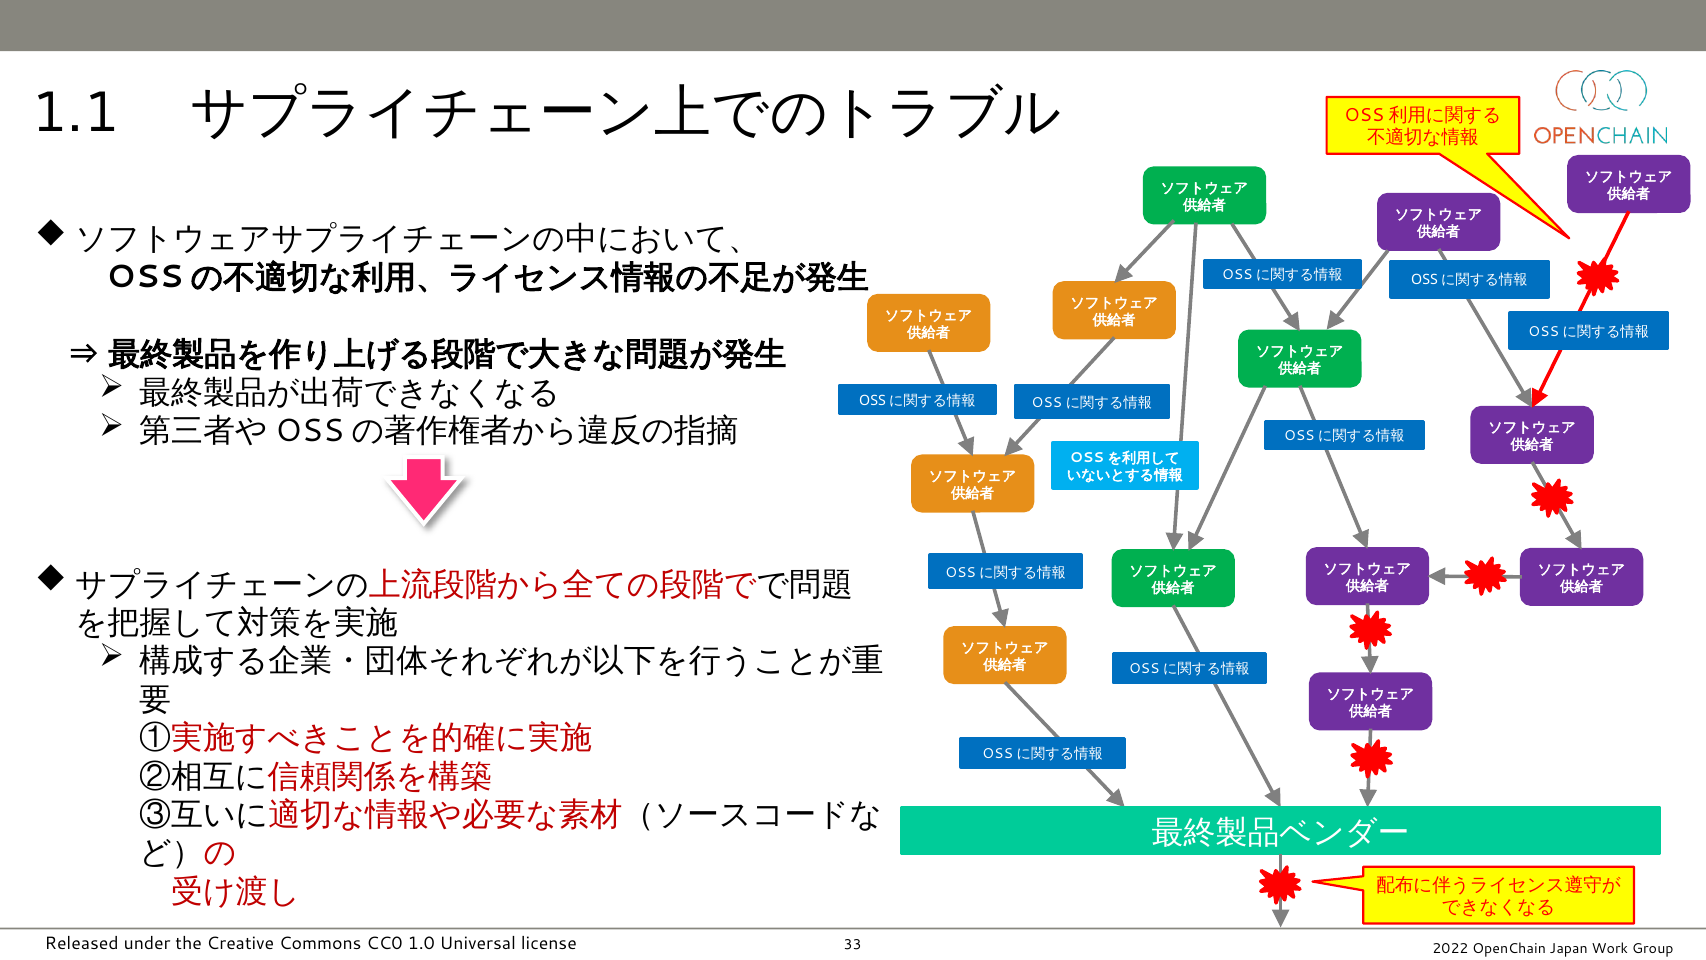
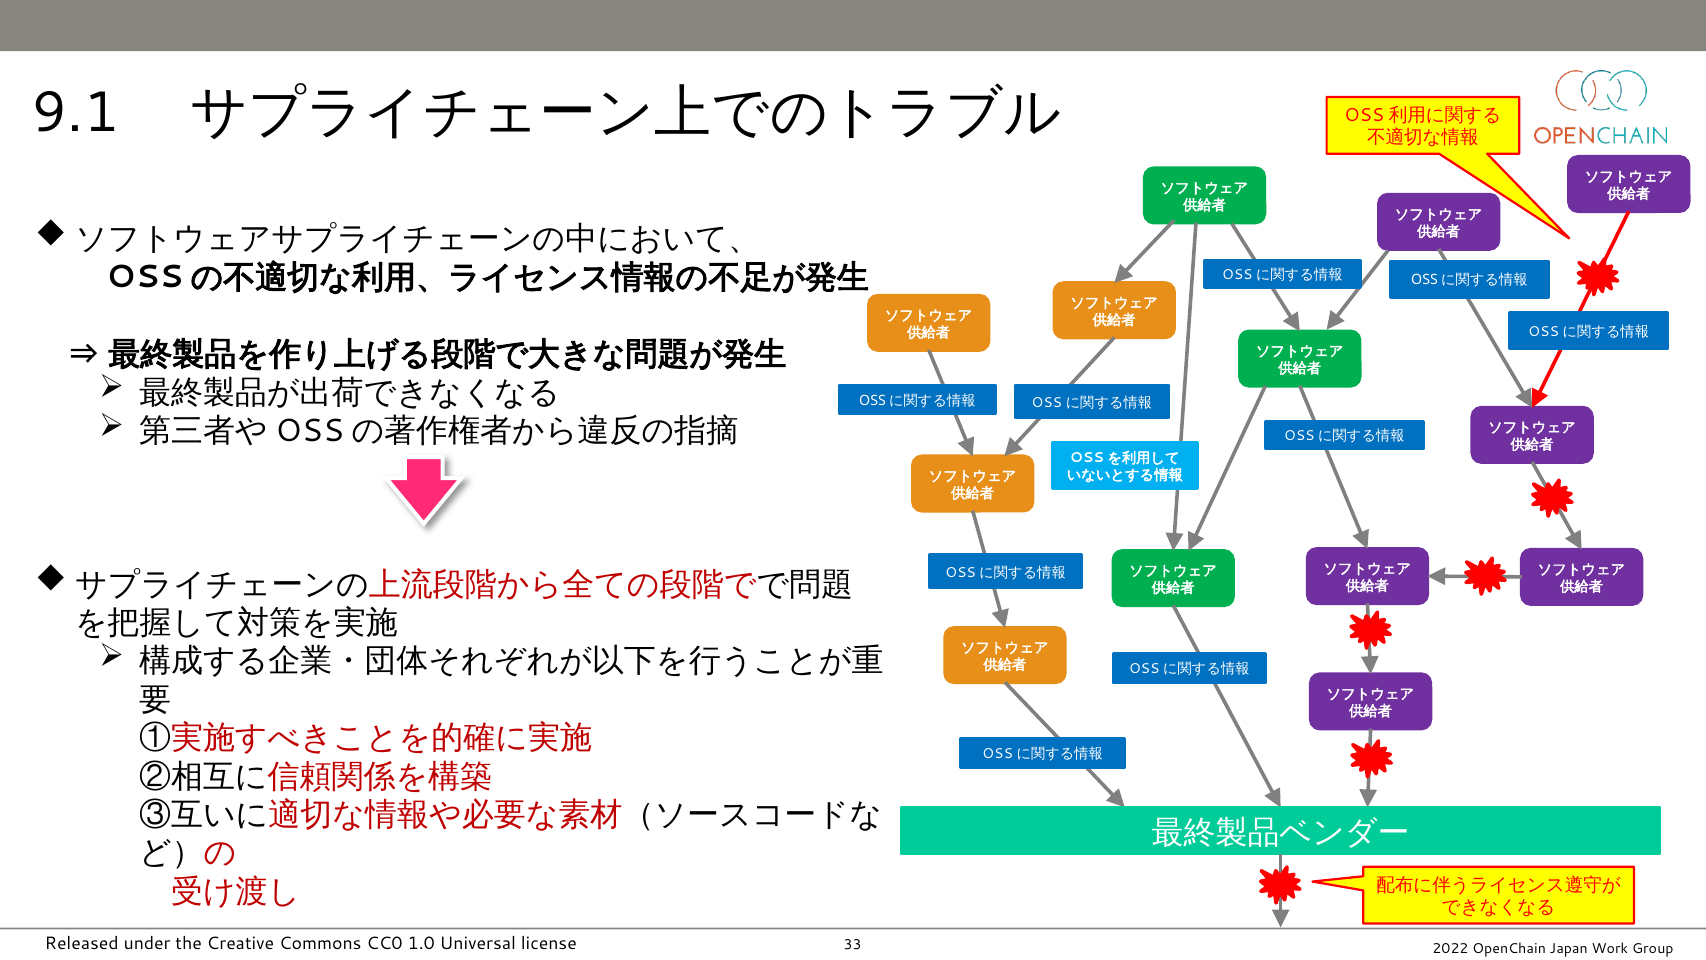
1.1: 1.1 -> 9.1
